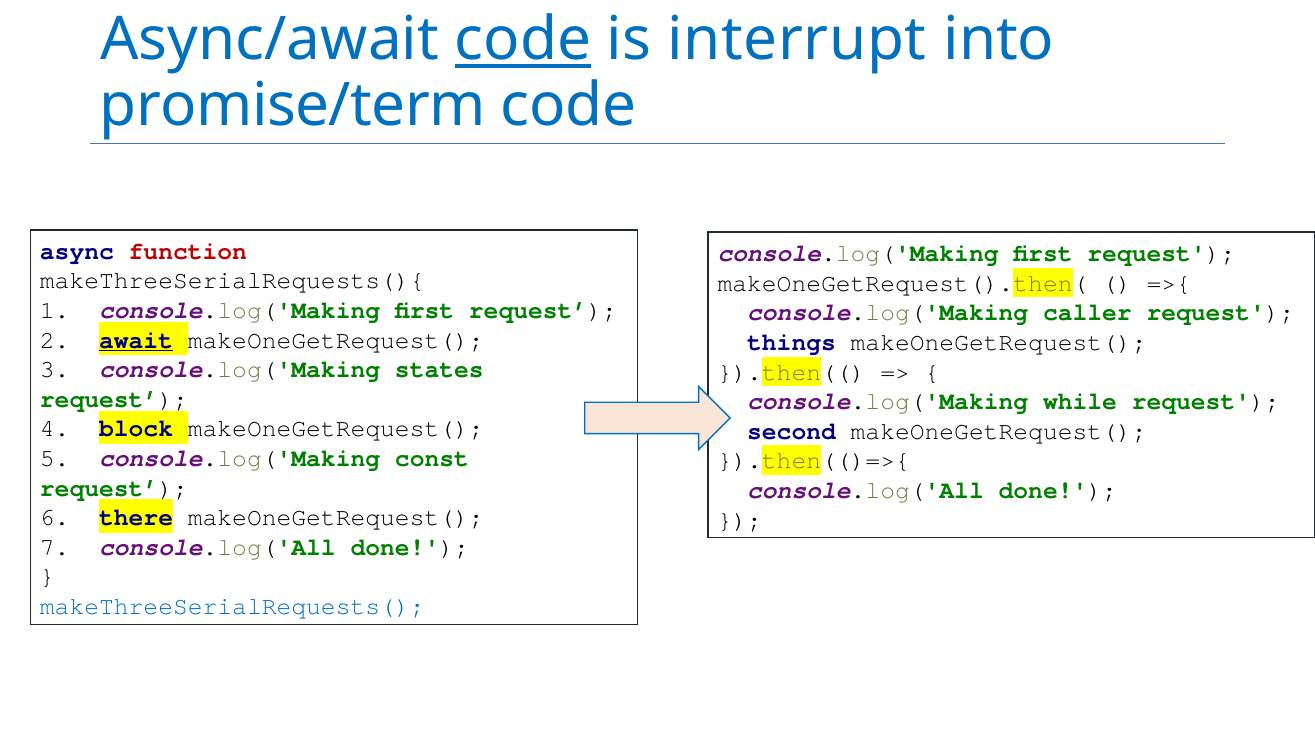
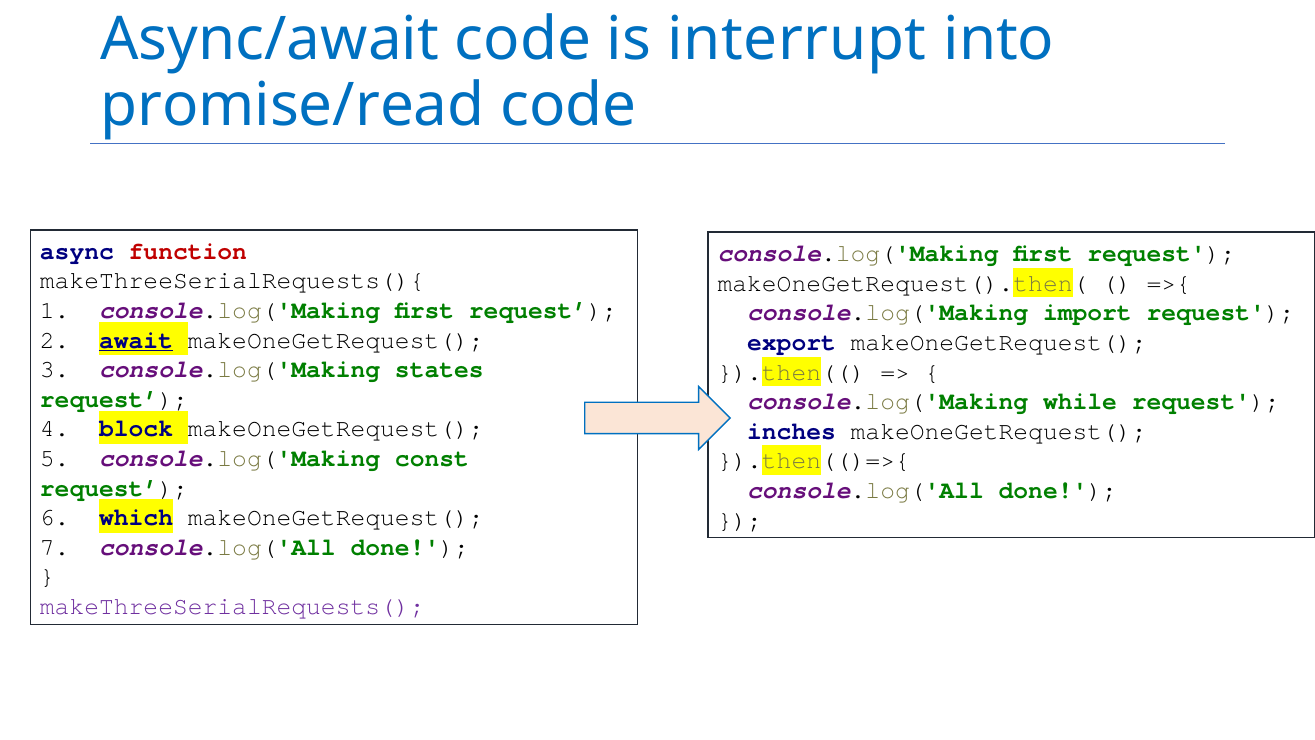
code at (523, 40) underline: present -> none
promise/term: promise/term -> promise/read
caller: caller -> import
things: things -> export
second: second -> inches
there: there -> which
makeThreeSerialRequests( colour: blue -> purple
